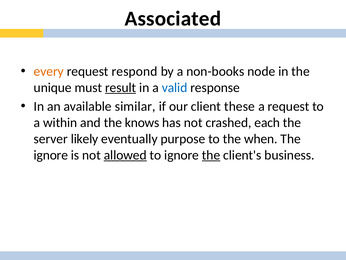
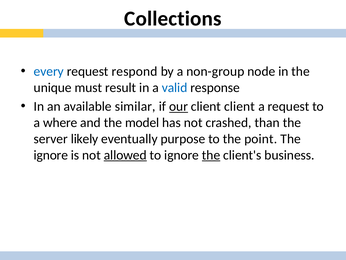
Associated: Associated -> Collections
every colour: orange -> blue
non-books: non-books -> non-group
result underline: present -> none
our underline: none -> present
client these: these -> client
within: within -> where
knows: knows -> model
each: each -> than
when: when -> point
